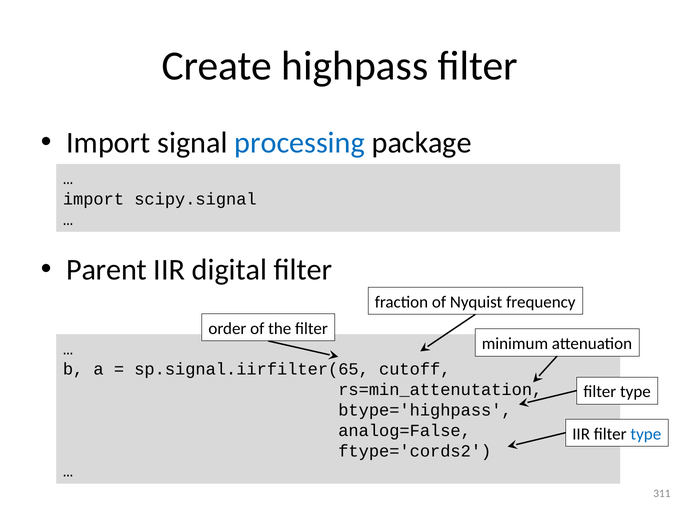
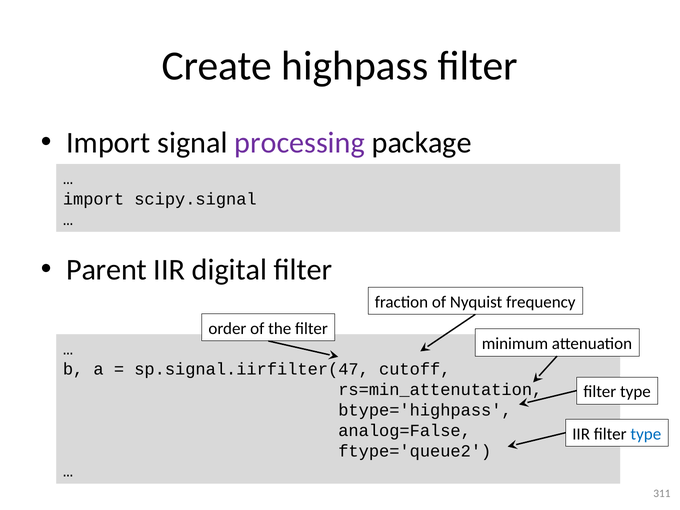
processing colour: blue -> purple
sp.signal.iirfilter(65: sp.signal.iirfilter(65 -> sp.signal.iirfilter(47
ftype='cords2: ftype='cords2 -> ftype='queue2
